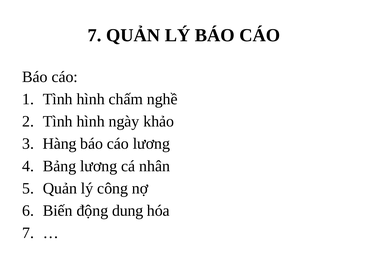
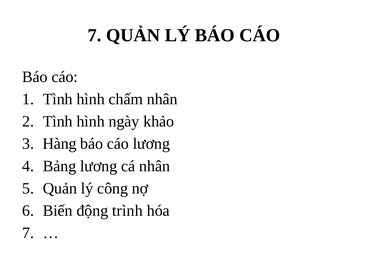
chấm nghề: nghề -> nhân
dung: dung -> trình
